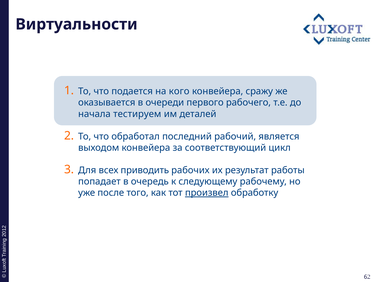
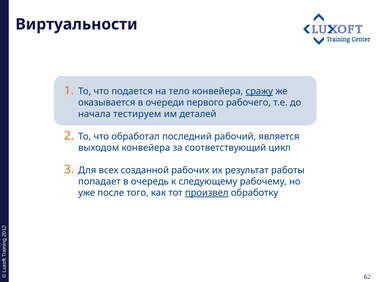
кого: кого -> тело
сражу underline: none -> present
приводить: приводить -> созданной
